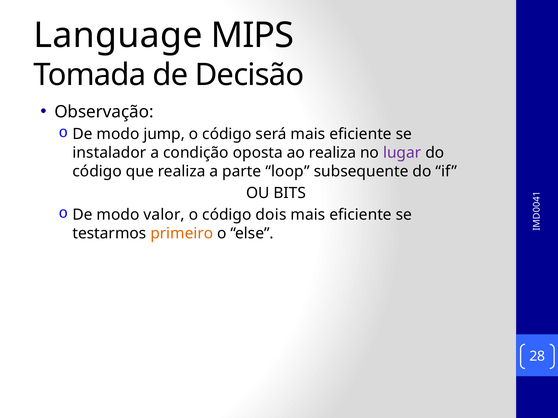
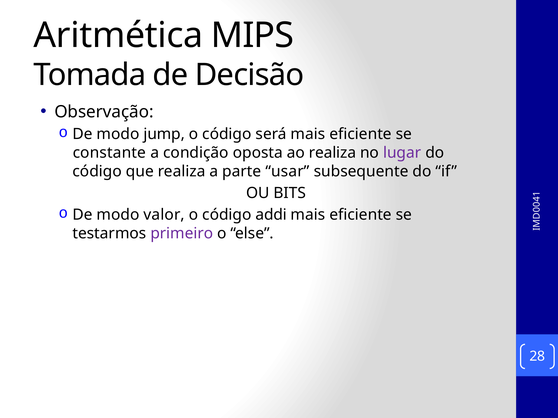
Language: Language -> Aritmética
instalador: instalador -> constante
loop: loop -> usar
dois: dois -> addi
primeiro colour: orange -> purple
